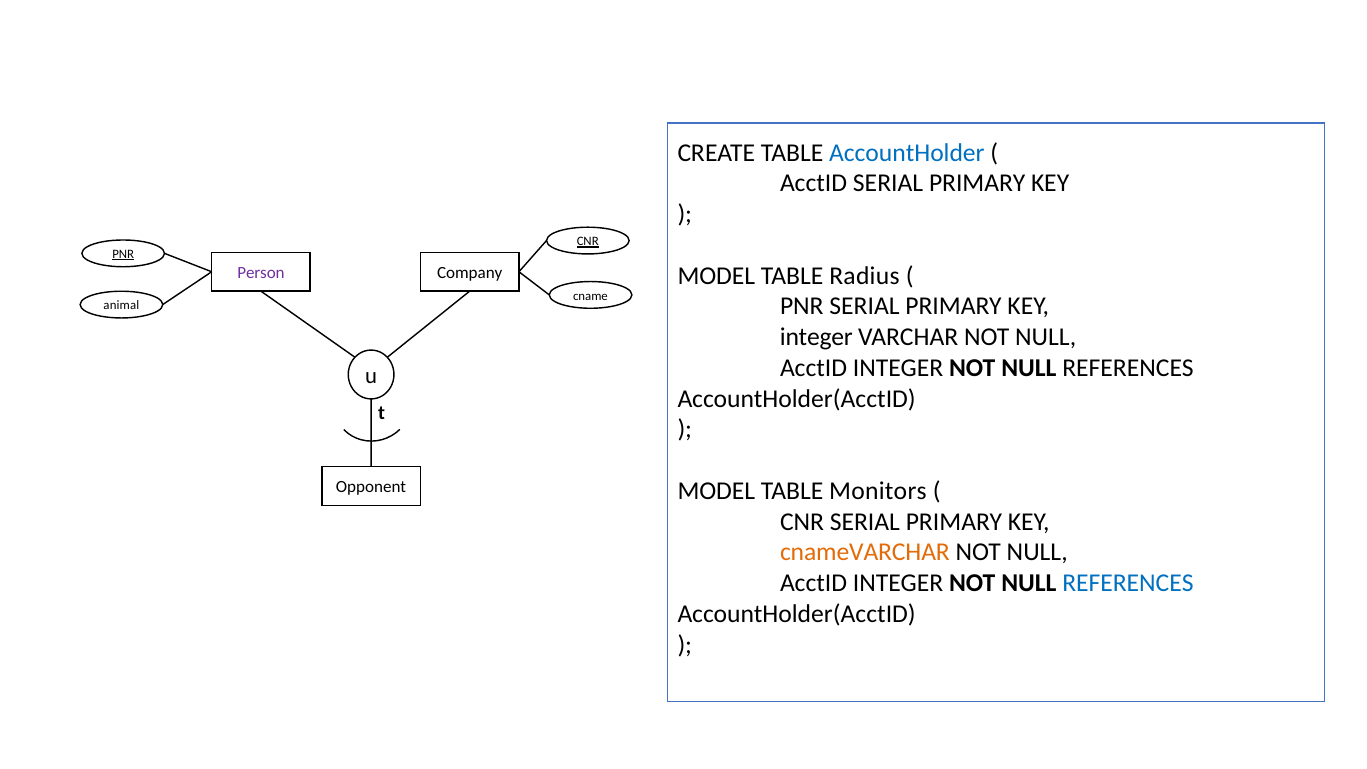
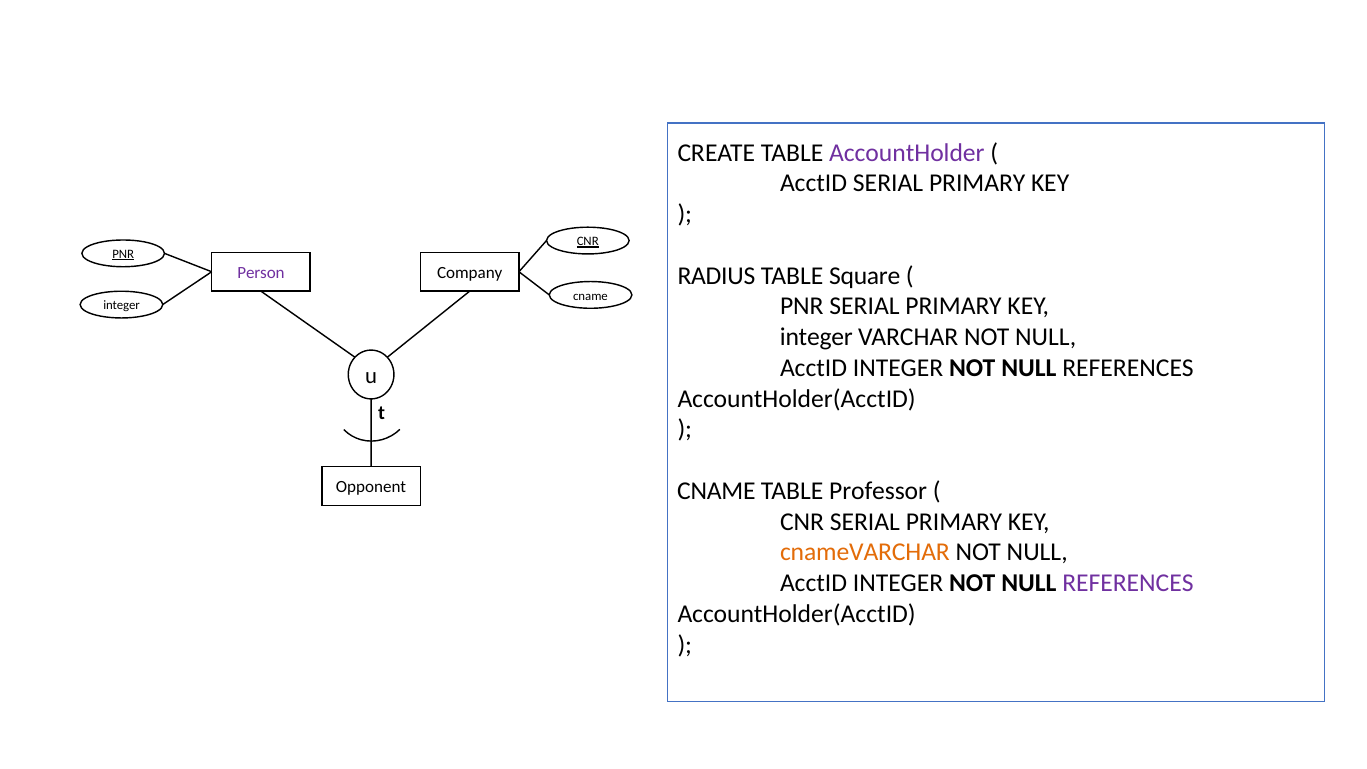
AccountHolder colour: blue -> purple
MODEL at (716, 276): MODEL -> RADIUS
Radius: Radius -> Square
animal at (121, 305): animal -> integer
MODEL at (716, 491): MODEL -> CNAME
Monitors: Monitors -> Professor
REFERENCES at (1128, 583) colour: blue -> purple
